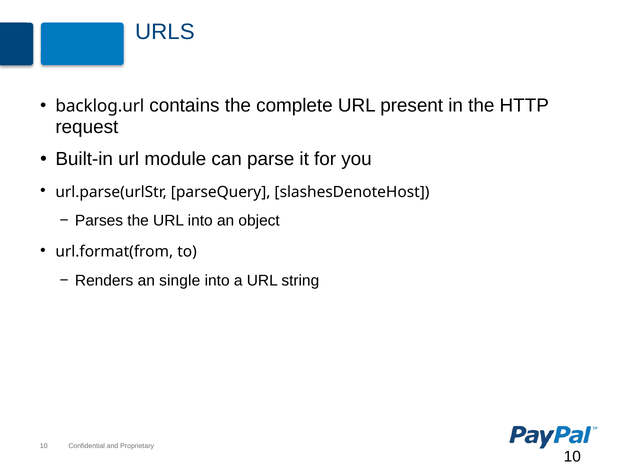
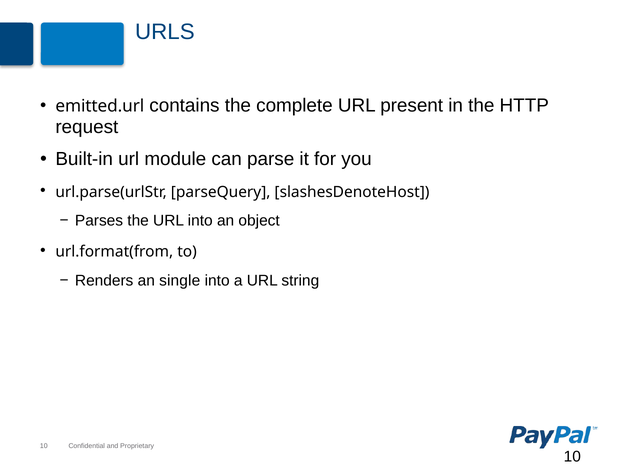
backlog.url: backlog.url -> emitted.url
